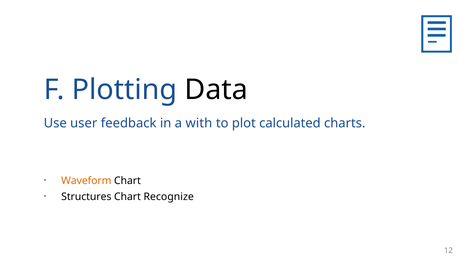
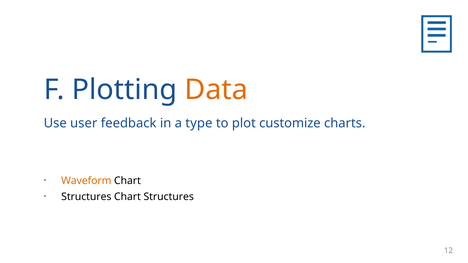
Data colour: black -> orange
with: with -> type
calculated: calculated -> customize
Chart Recognize: Recognize -> Structures
